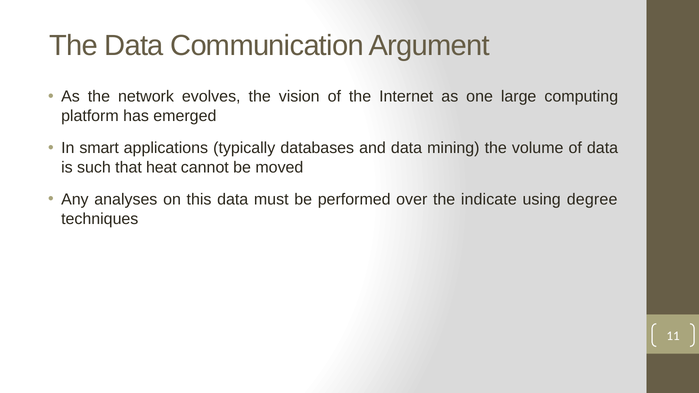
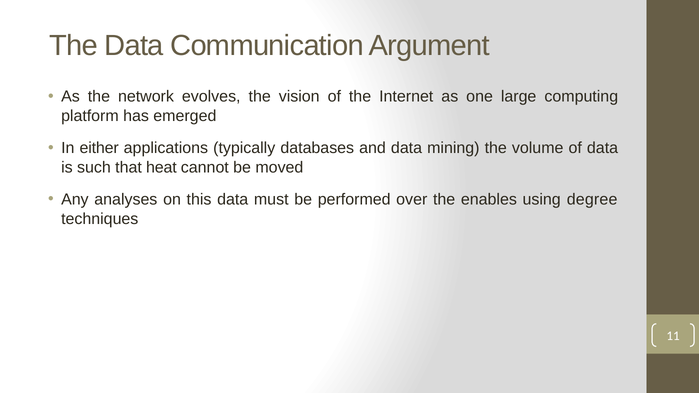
smart: smart -> either
indicate: indicate -> enables
